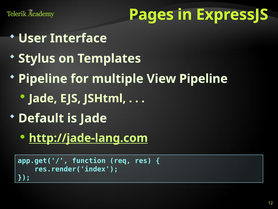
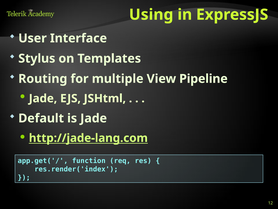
Pages: Pages -> Using
Pipeline at (43, 79): Pipeline -> Routing
